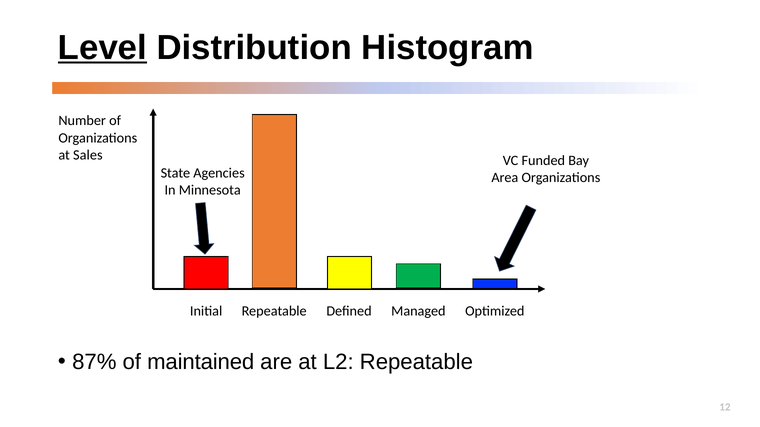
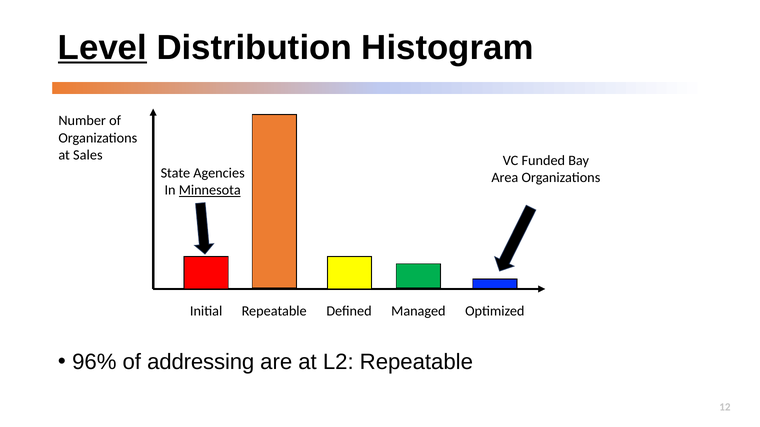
Minnesota underline: none -> present
87%: 87% -> 96%
maintained: maintained -> addressing
